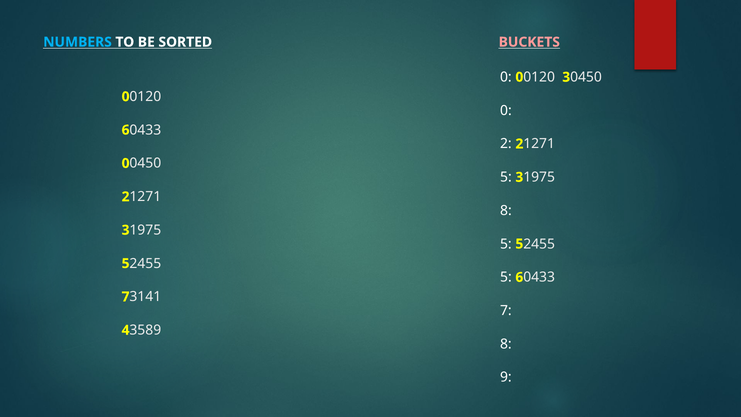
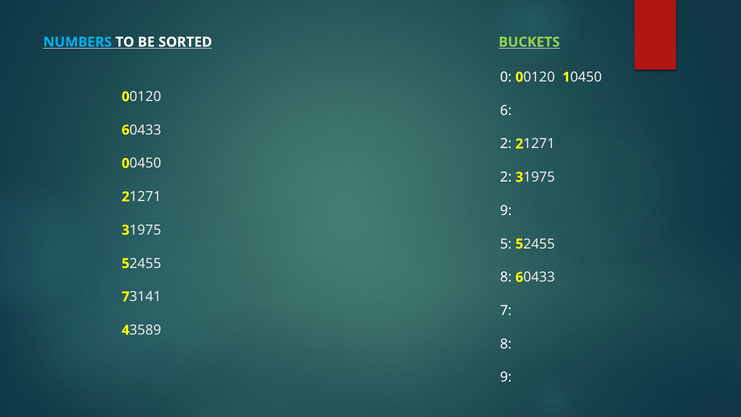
BUCKETS colour: pink -> light green
3 at (566, 77): 3 -> 1
0 at (506, 110): 0 -> 6
5 at (506, 177): 5 -> 2
8 at (506, 210): 8 -> 9
5 at (506, 277): 5 -> 8
